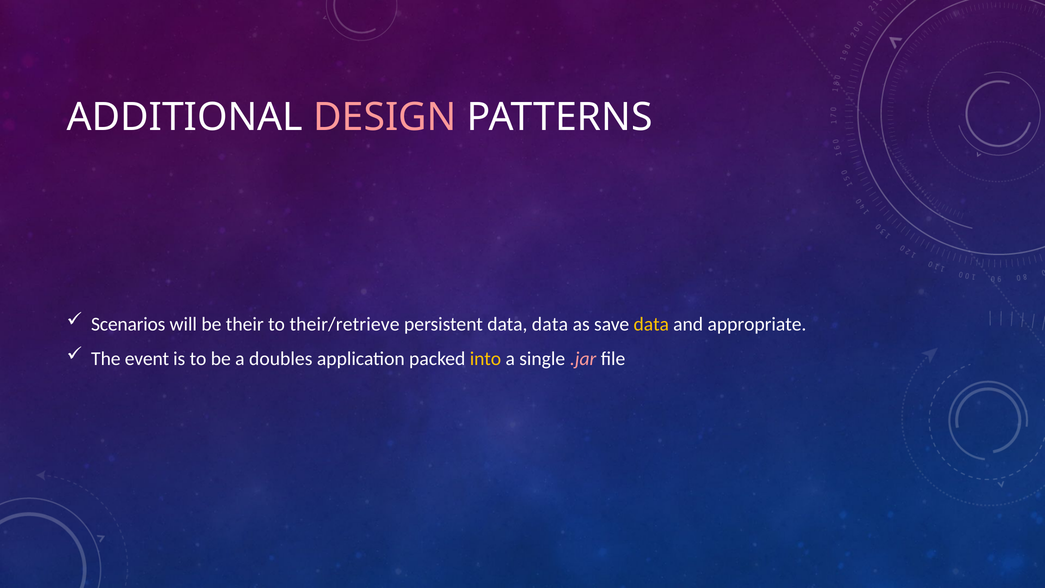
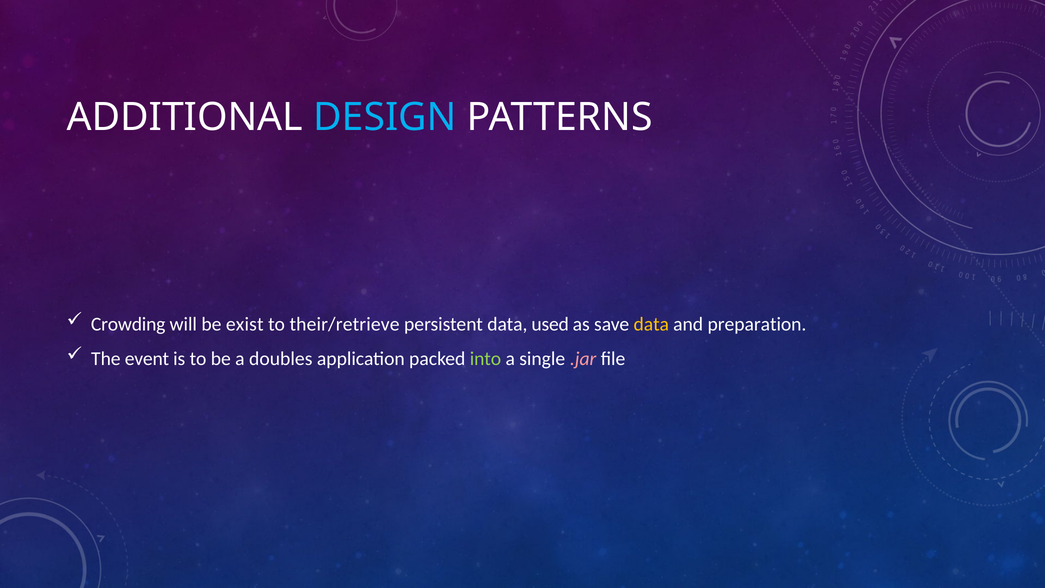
DESIGN colour: pink -> light blue
Scenarios: Scenarios -> Crowding
their: their -> exist
data data: data -> used
appropriate: appropriate -> preparation
into colour: yellow -> light green
